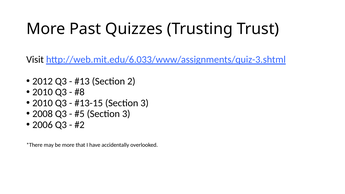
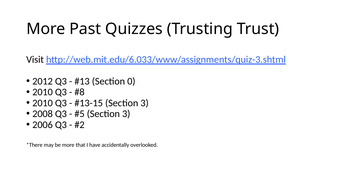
2: 2 -> 0
